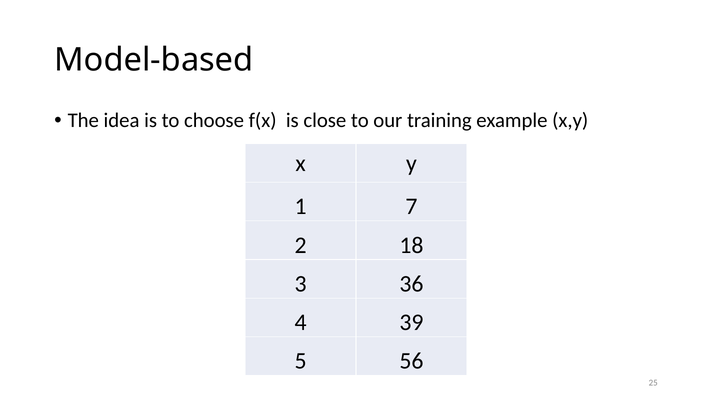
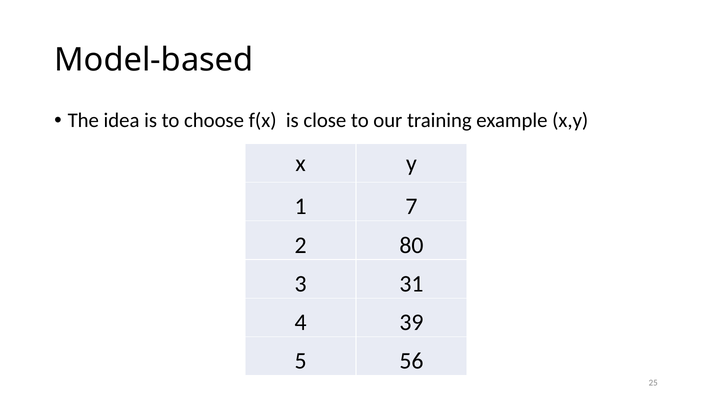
18: 18 -> 80
36: 36 -> 31
